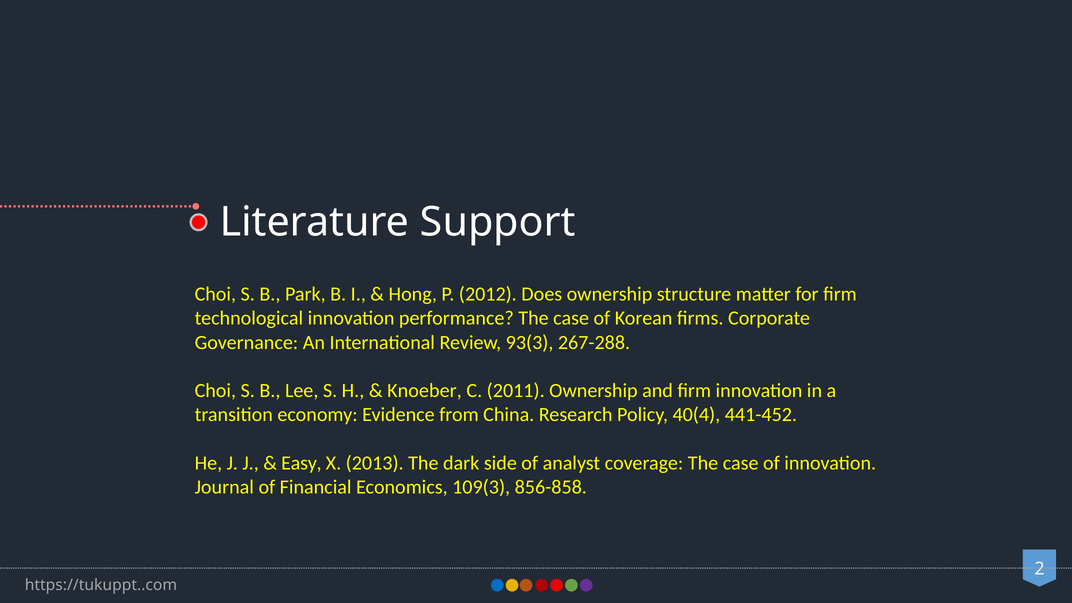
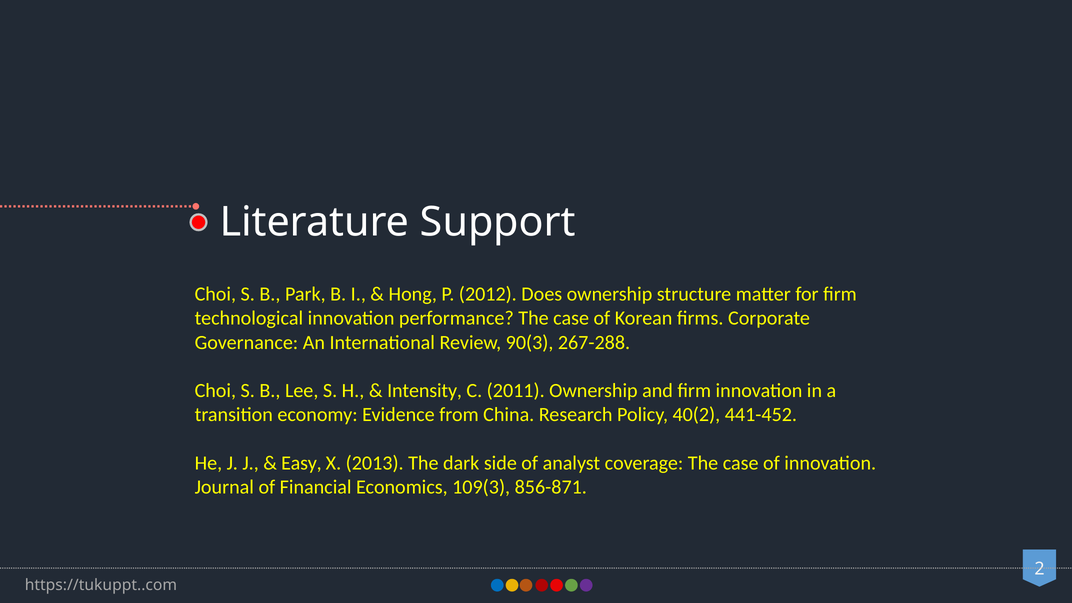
93(3: 93(3 -> 90(3
Knoeber: Knoeber -> Intensity
40(4: 40(4 -> 40(2
856-858: 856-858 -> 856-871
